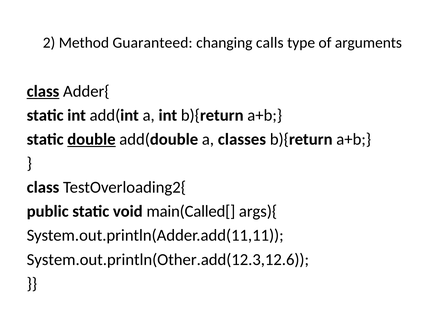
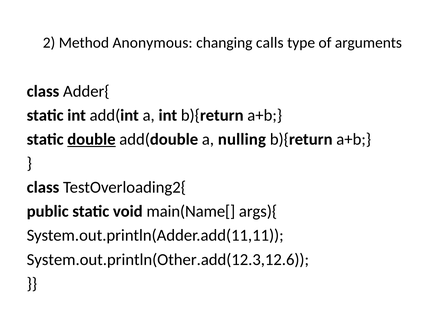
Guaranteed: Guaranteed -> Anonymous
class at (43, 91) underline: present -> none
classes: classes -> nulling
main(Called[: main(Called[ -> main(Name[
